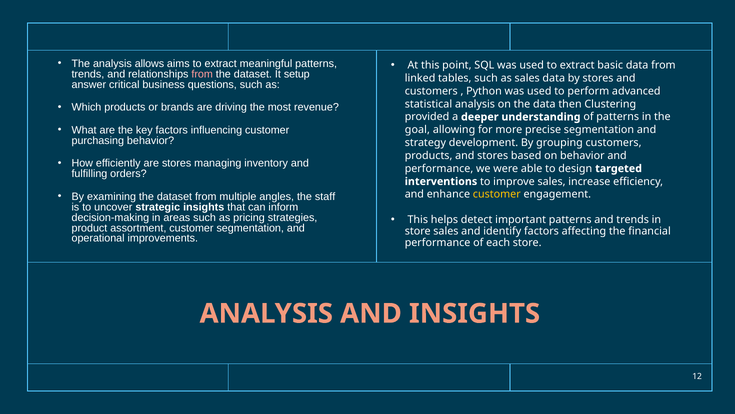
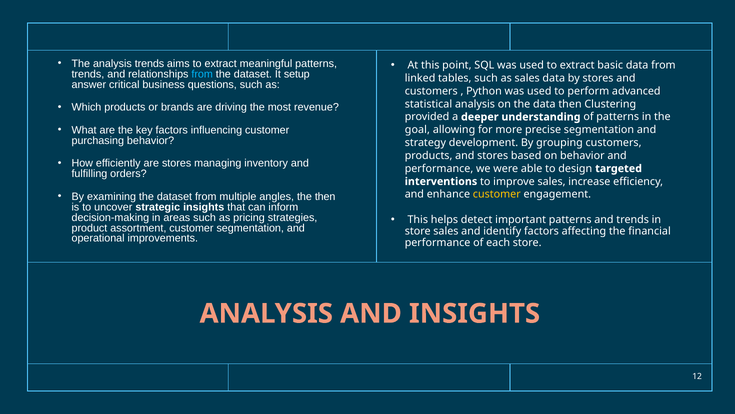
analysis allows: allows -> trends
from at (202, 74) colour: pink -> light blue
the staff: staff -> then
